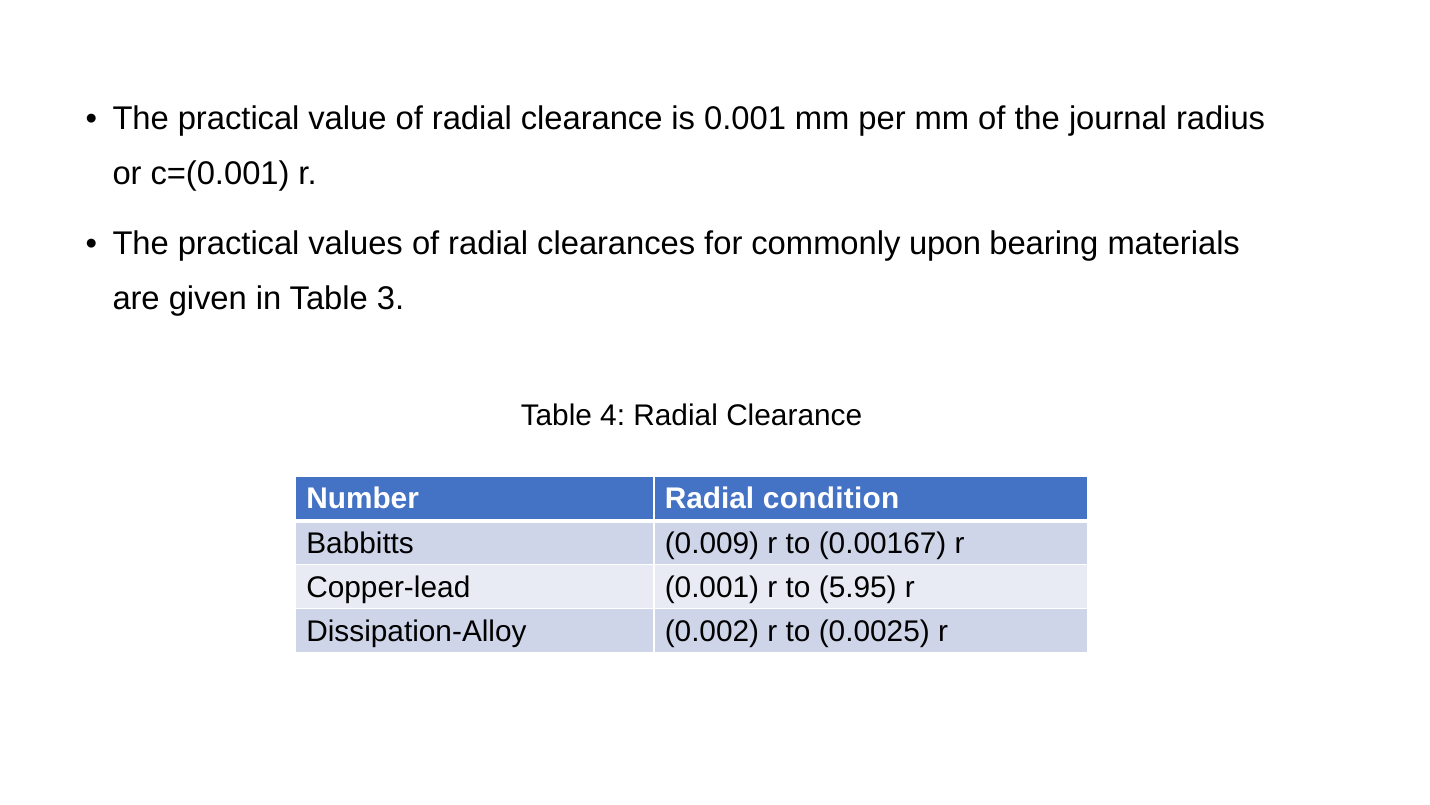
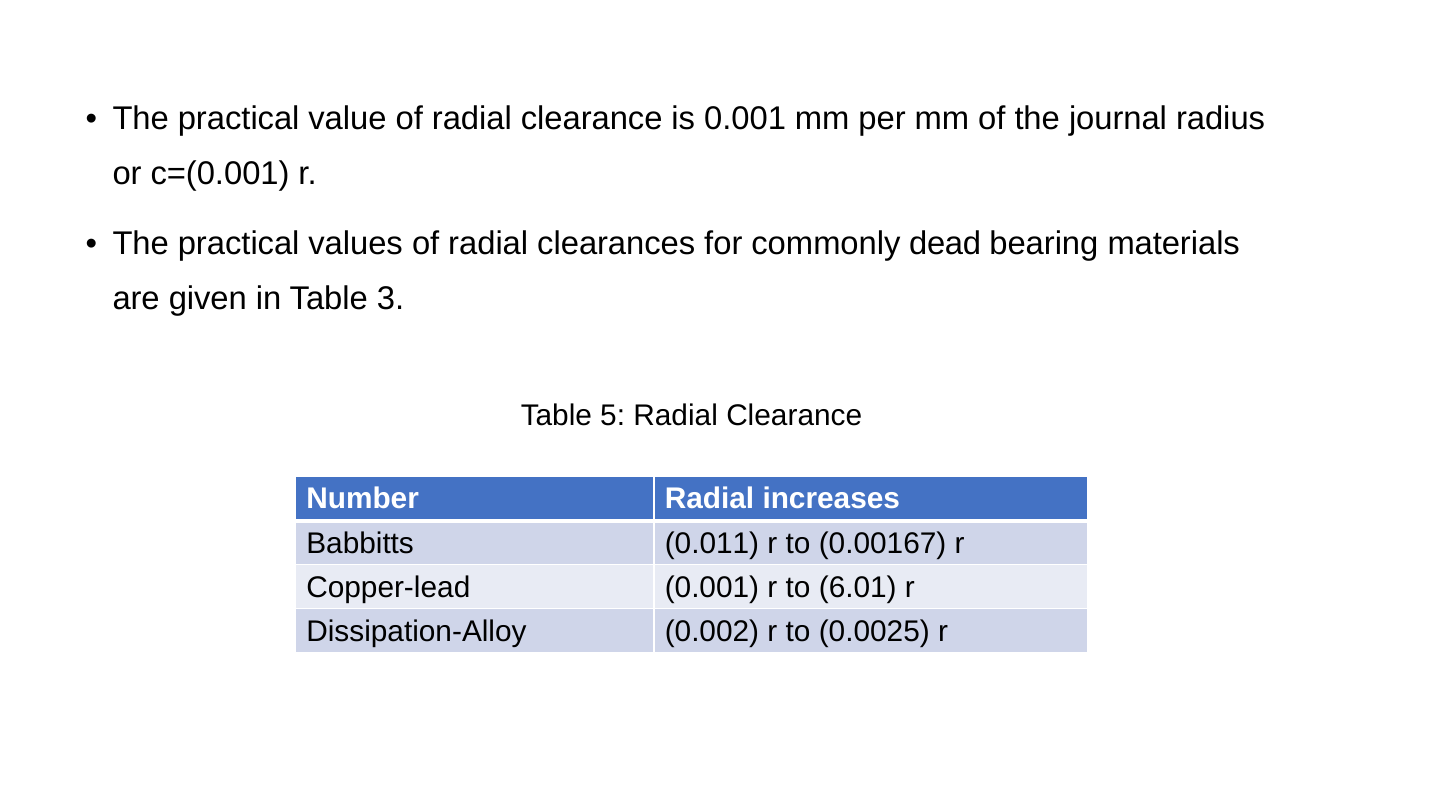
upon: upon -> dead
4: 4 -> 5
condition: condition -> increases
0.009: 0.009 -> 0.011
5.95: 5.95 -> 6.01
